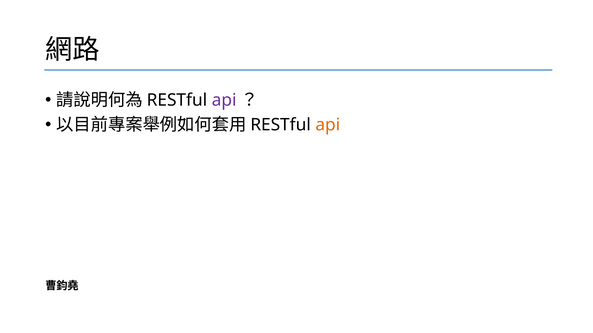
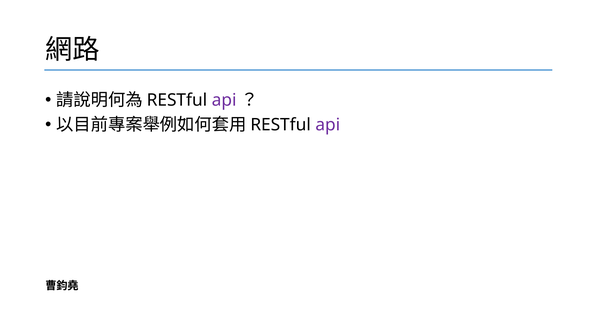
api at (328, 125) colour: orange -> purple
